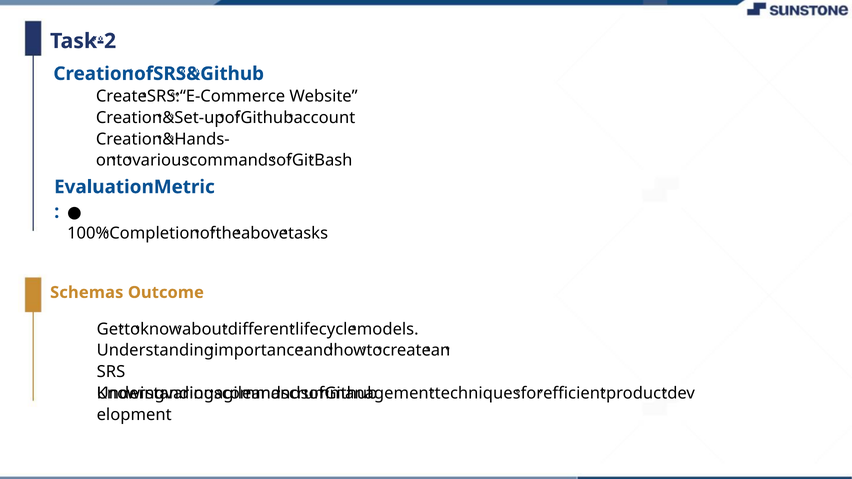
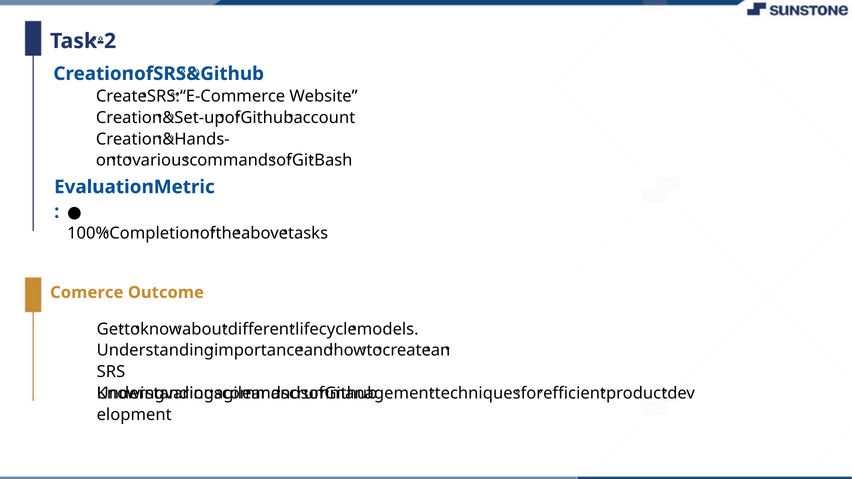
Schemas: Schemas -> Comerce
